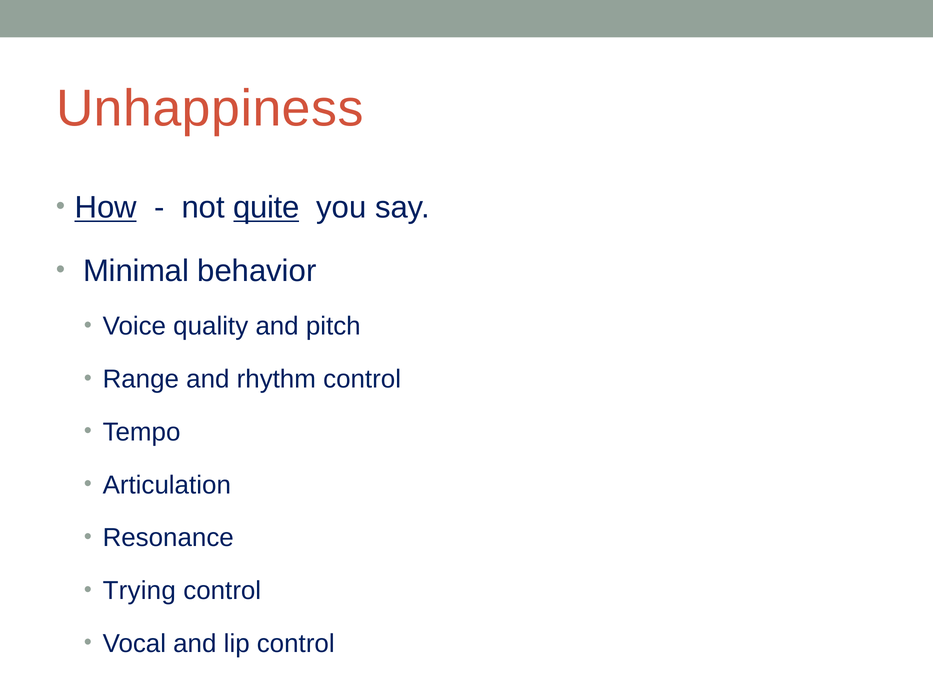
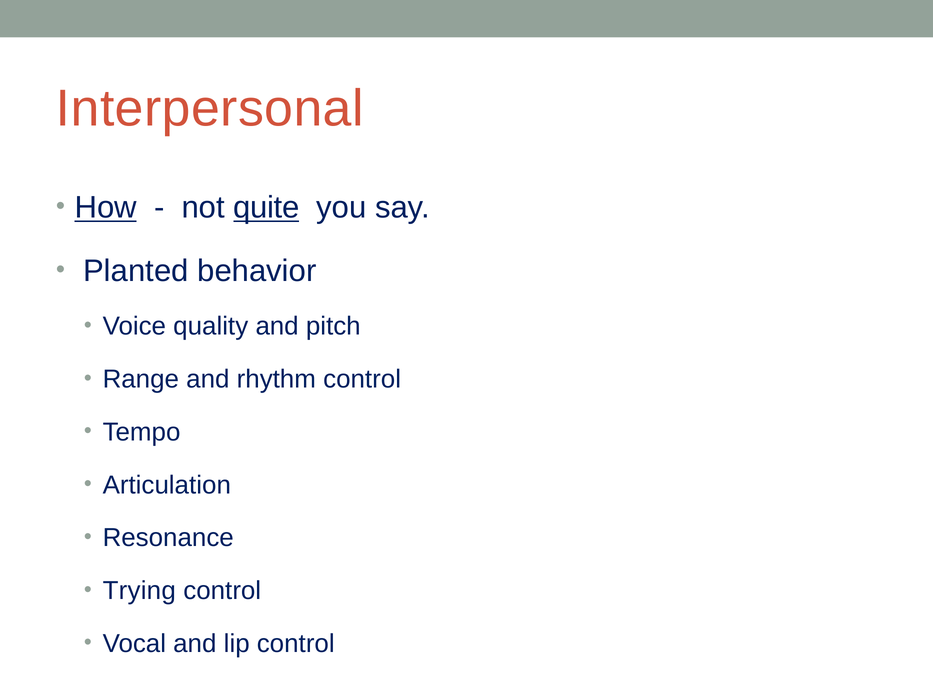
Unhappiness: Unhappiness -> Interpersonal
Minimal: Minimal -> Planted
